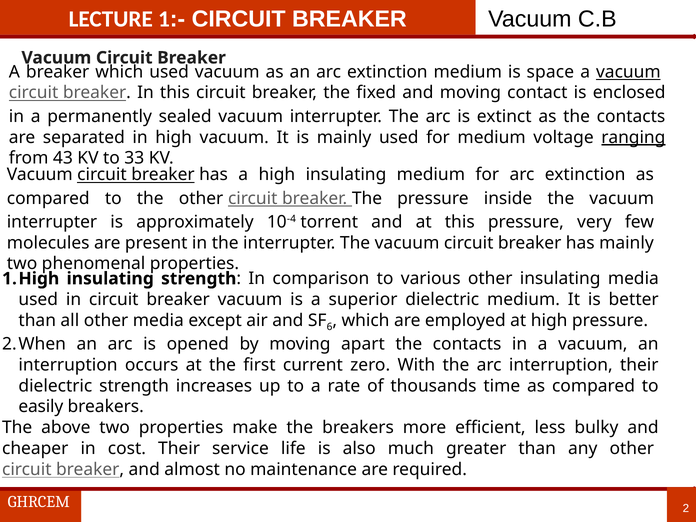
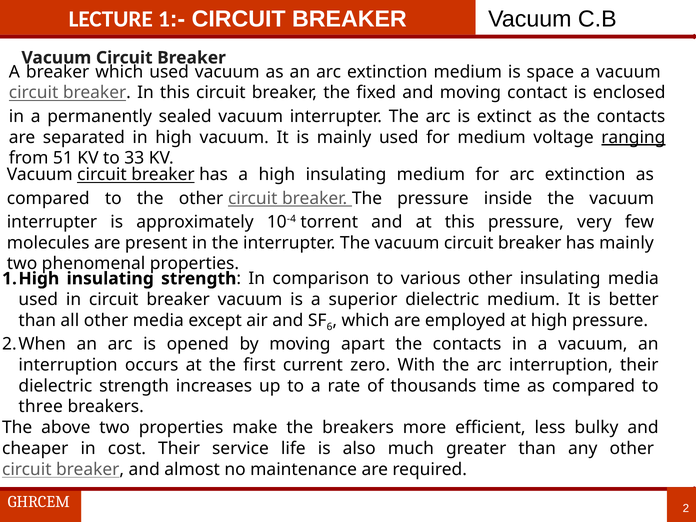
vacuum at (628, 72) underline: present -> none
43: 43 -> 51
easily: easily -> three
